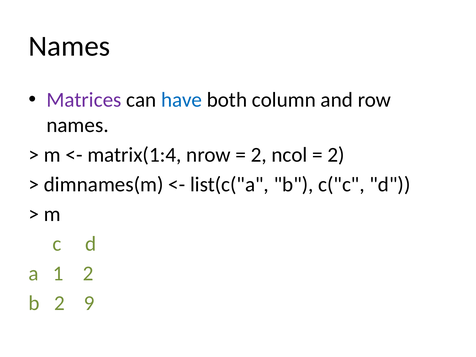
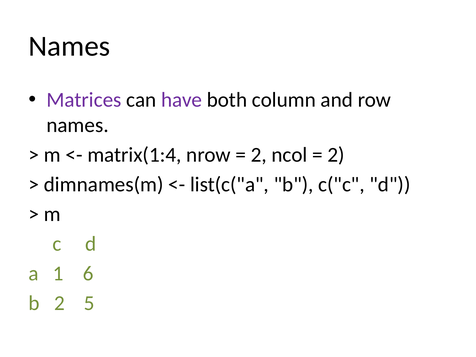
have colour: blue -> purple
1 2: 2 -> 6
9: 9 -> 5
